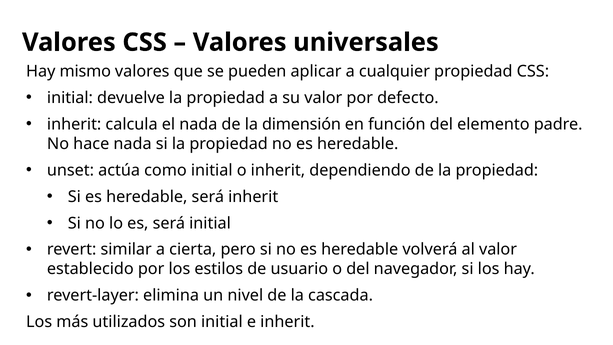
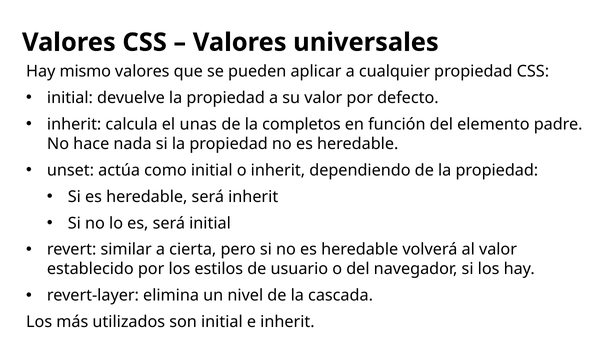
el nada: nada -> unas
dimensión: dimensión -> completos
